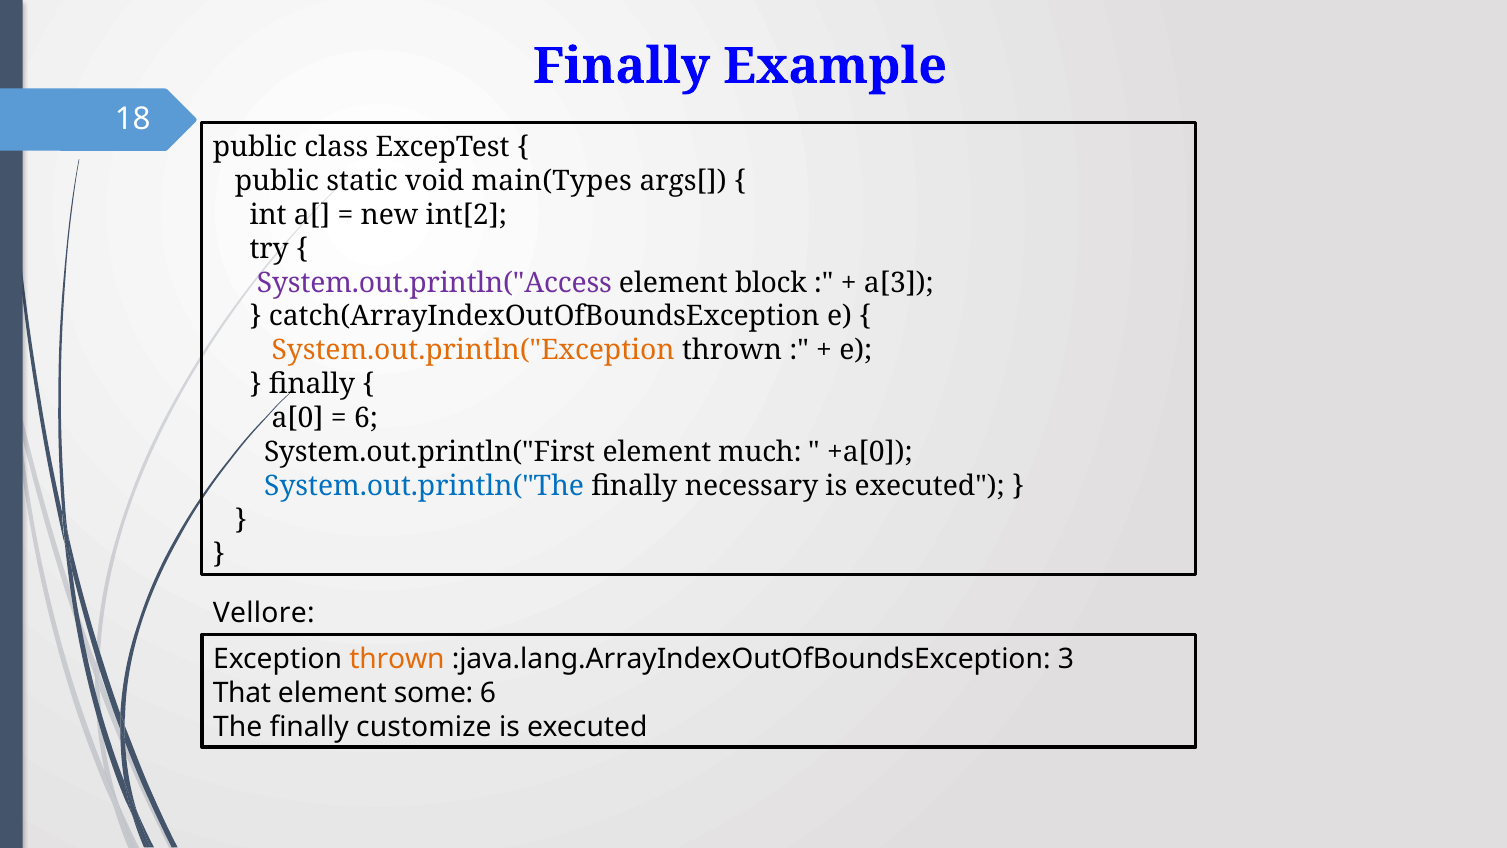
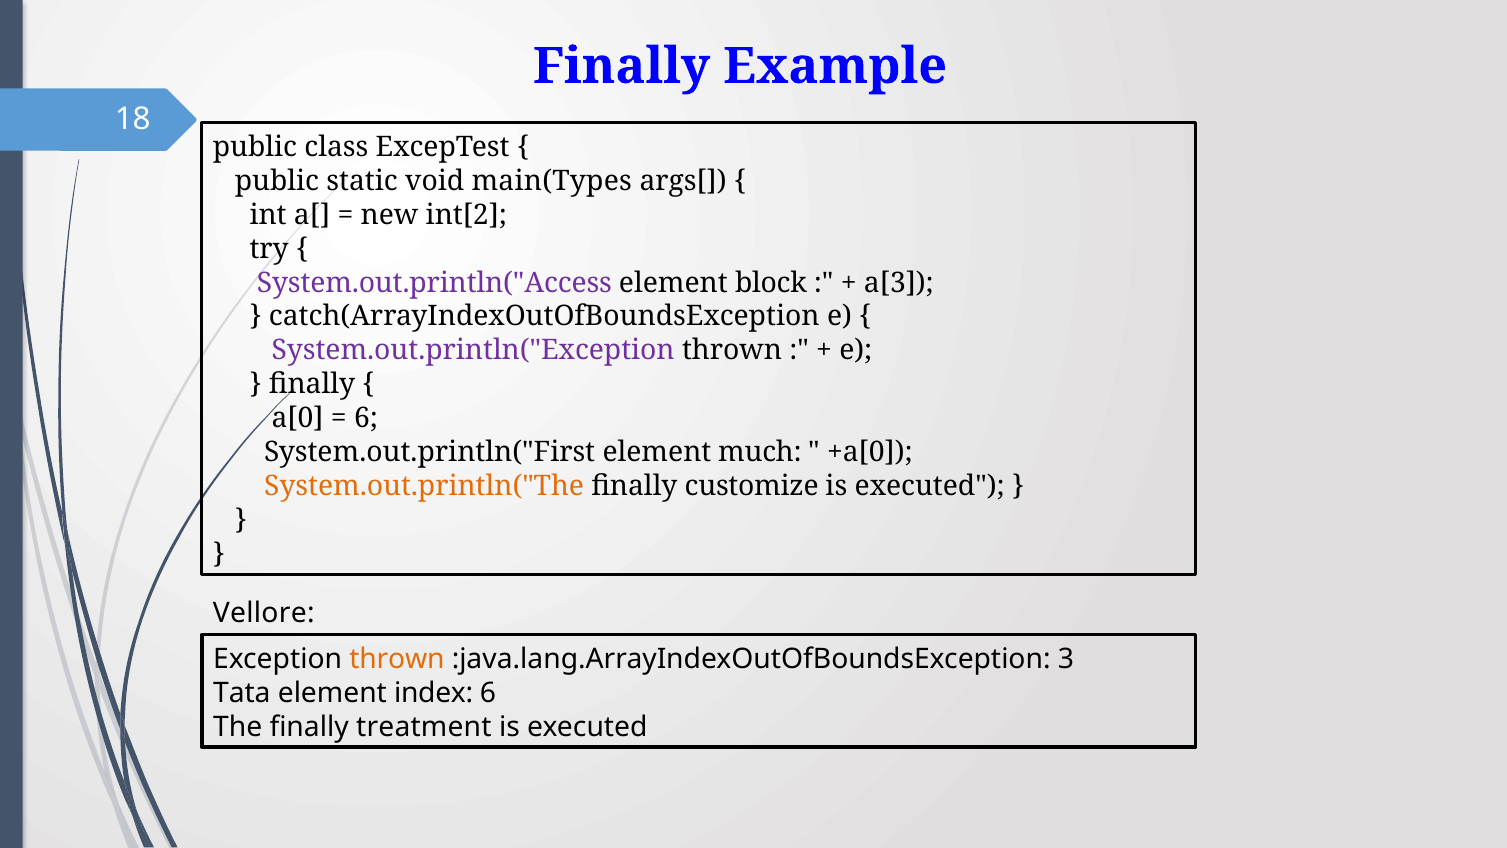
System.out.println("Exception colour: orange -> purple
System.out.println("The colour: blue -> orange
necessary: necessary -> customize
That: That -> Tata
some: some -> index
customize: customize -> treatment
